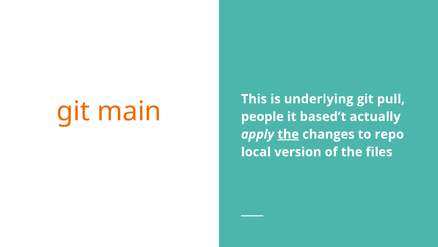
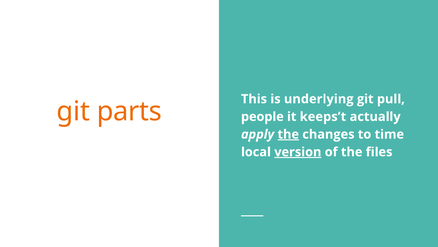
main: main -> parts
based’t: based’t -> keeps’t
repo: repo -> time
version underline: none -> present
